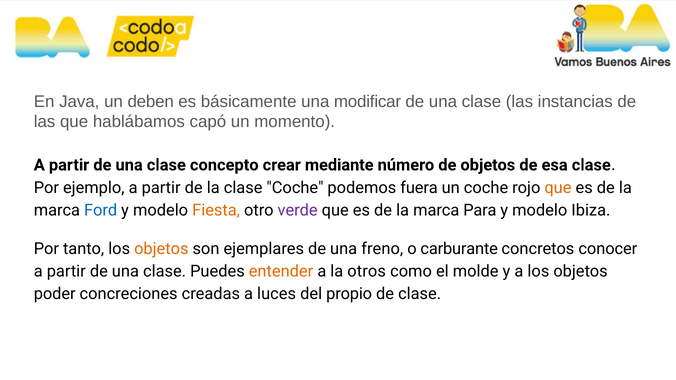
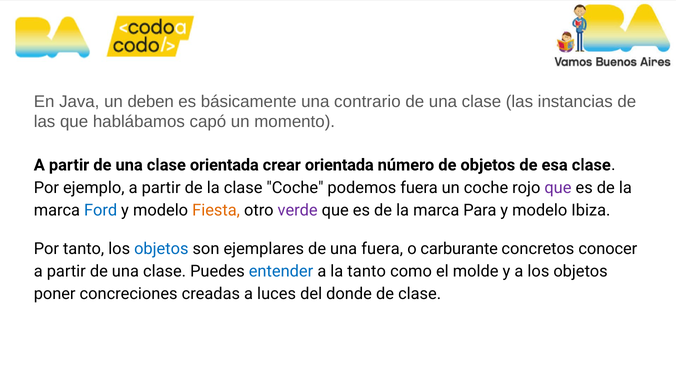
modificar: modificar -> contrario
clase concepto: concepto -> orientada
crear mediante: mediante -> orientada
que at (558, 188) colour: orange -> purple
objetos at (161, 249) colour: orange -> blue
una freno: freno -> fuera
entender colour: orange -> blue
la otros: otros -> tanto
poder: poder -> poner
propio: propio -> donde
